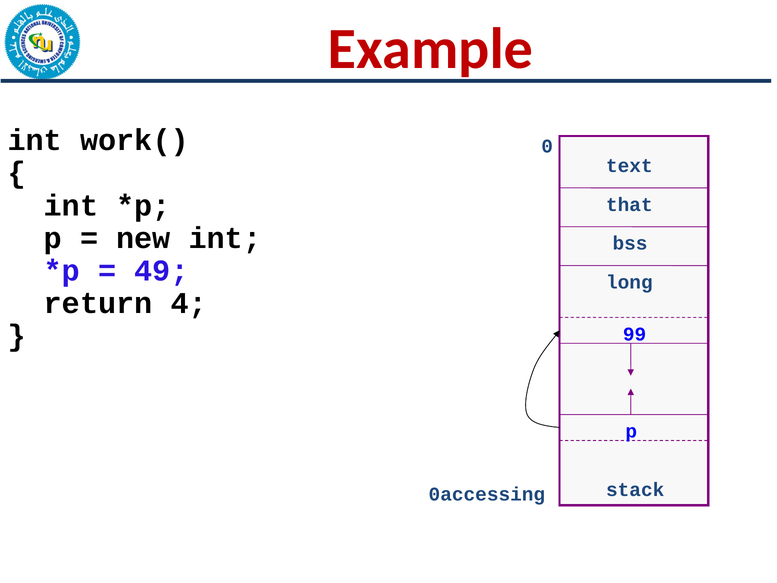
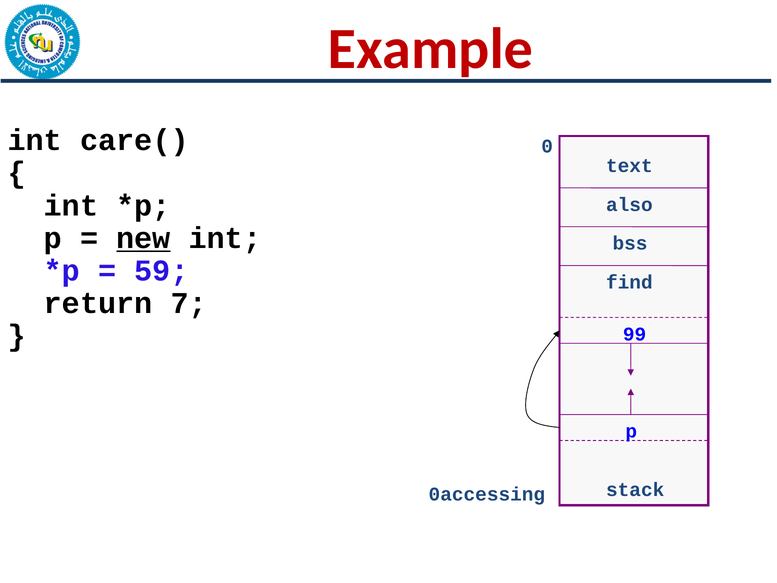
work(: work( -> care(
that: that -> also
new underline: none -> present
49: 49 -> 59
long: long -> find
4: 4 -> 7
